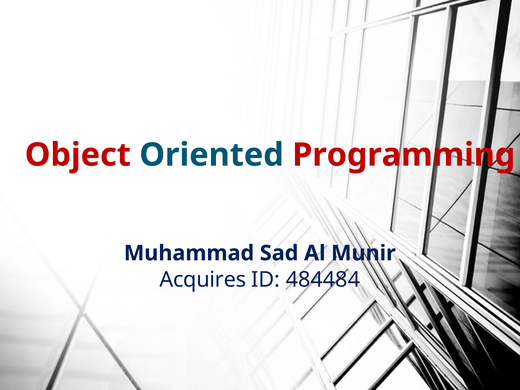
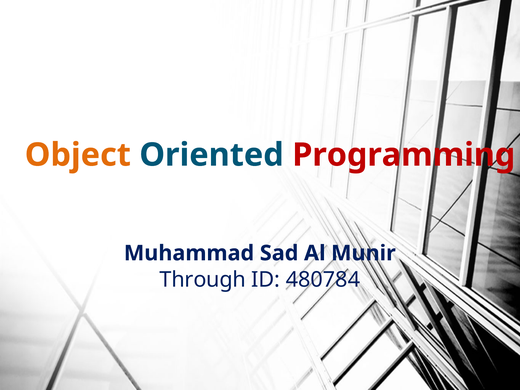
Object colour: red -> orange
Acquires: Acquires -> Through
484484: 484484 -> 480784
